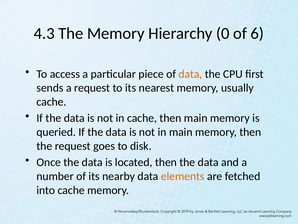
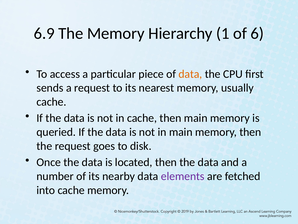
4.3: 4.3 -> 6.9
0: 0 -> 1
elements colour: orange -> purple
